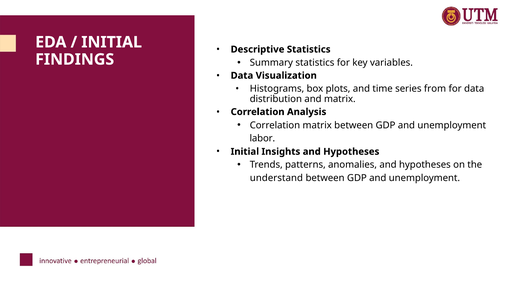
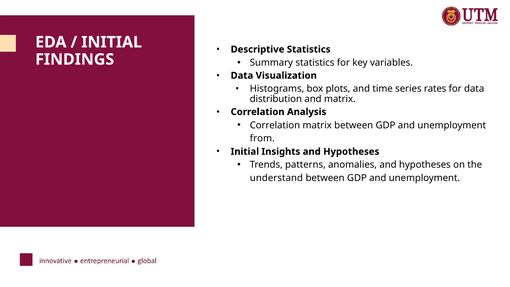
from: from -> rates
labor: labor -> from
